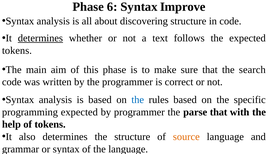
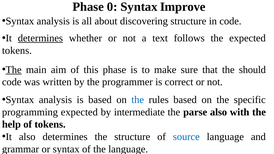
6: 6 -> 0
The at (14, 70) underline: none -> present
search: search -> should
by programmer: programmer -> intermediate
parse that: that -> also
source colour: orange -> blue
